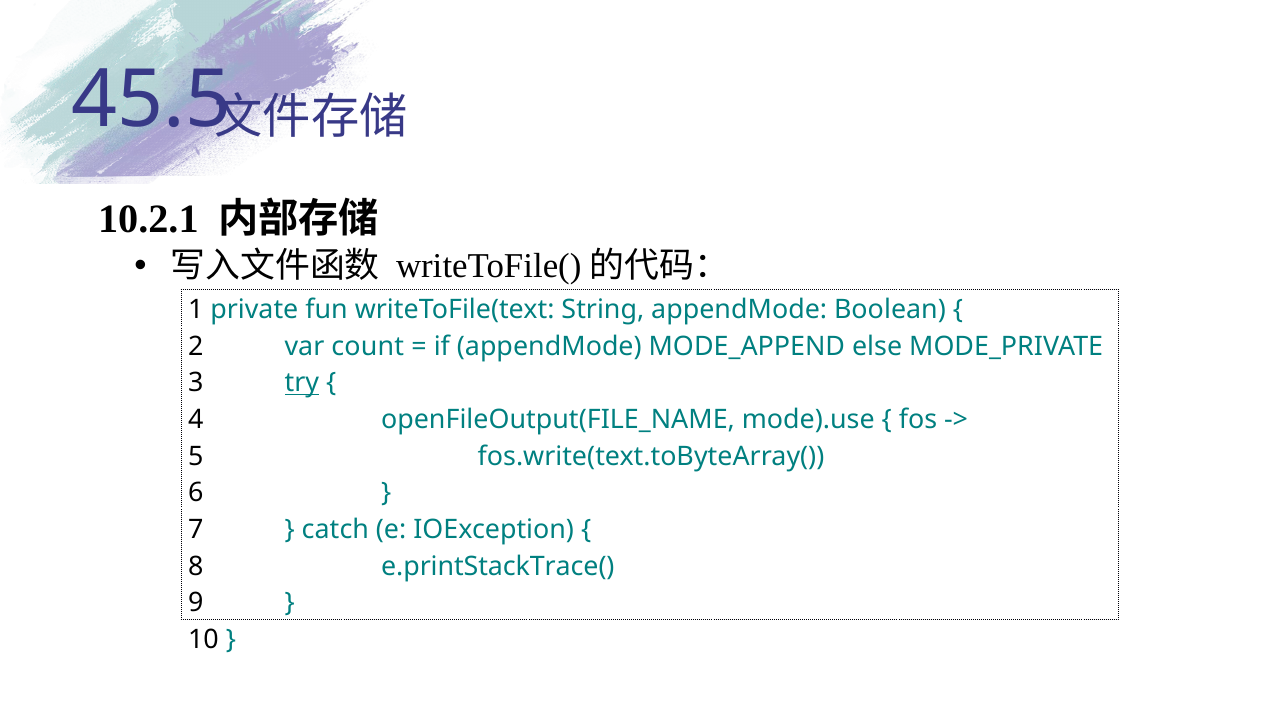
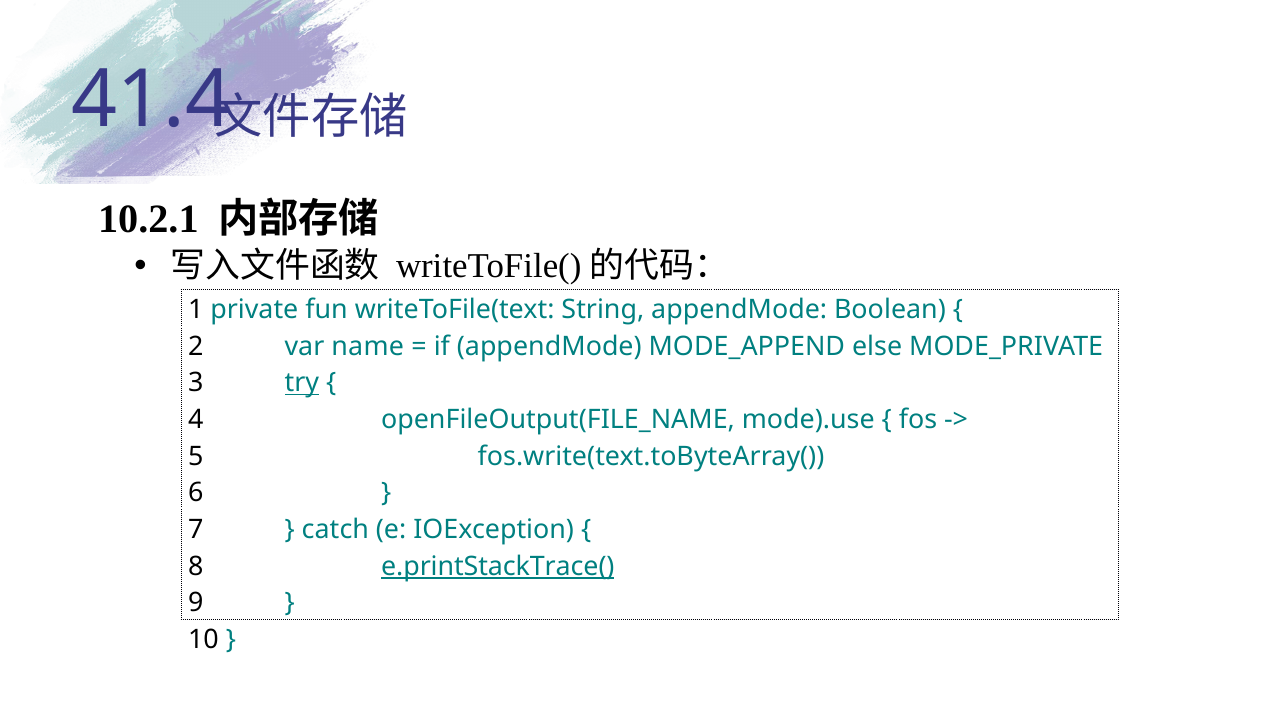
45.5: 45.5 -> 41.4
count: count -> name
e.printStackTrace( underline: none -> present
